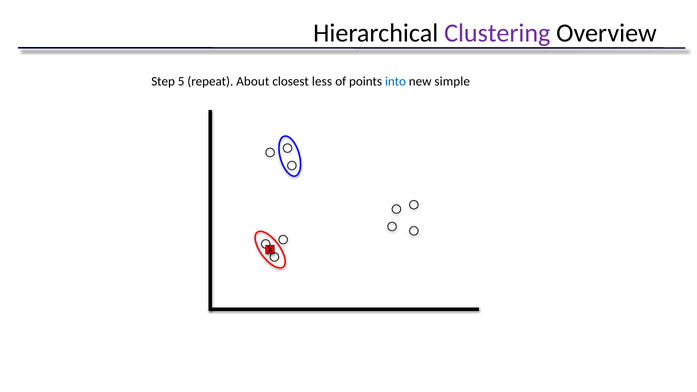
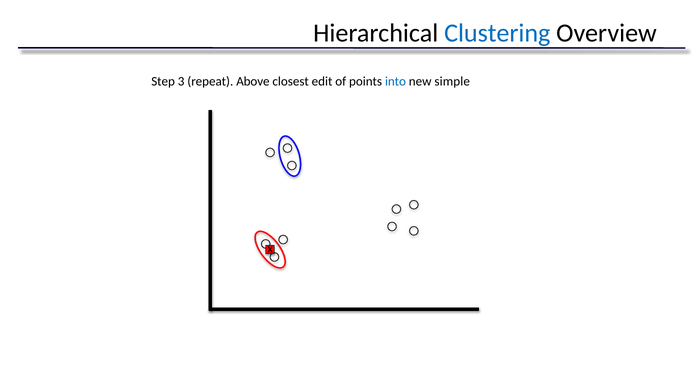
Clustering colour: purple -> blue
5: 5 -> 3
About: About -> Above
less: less -> edit
